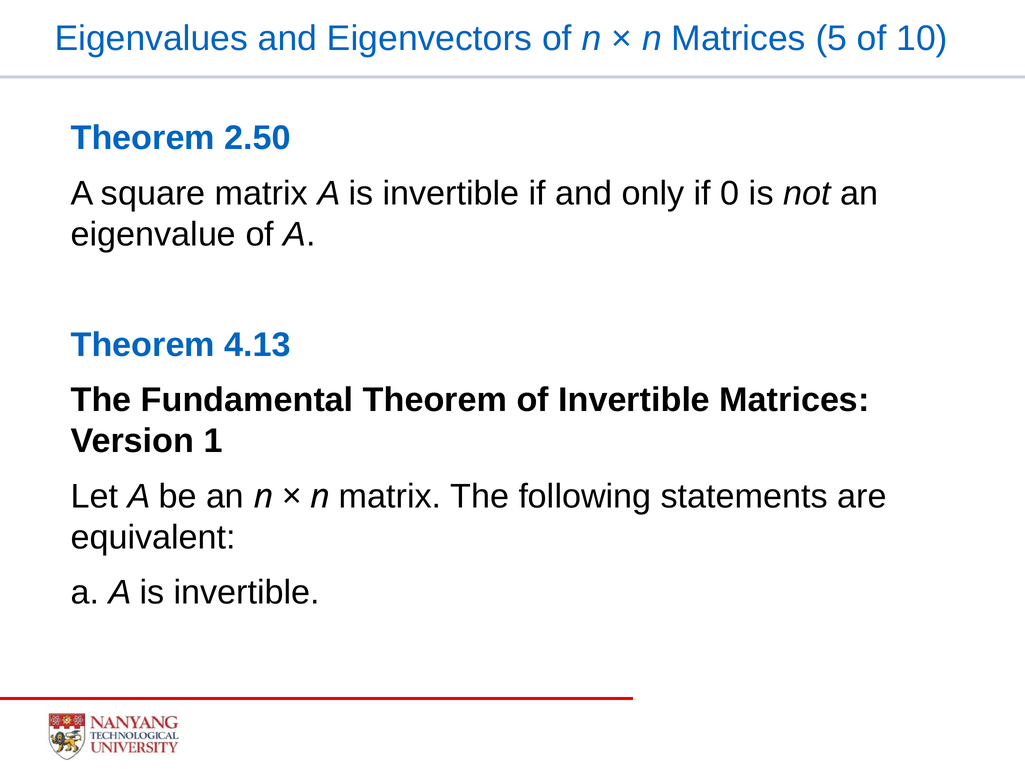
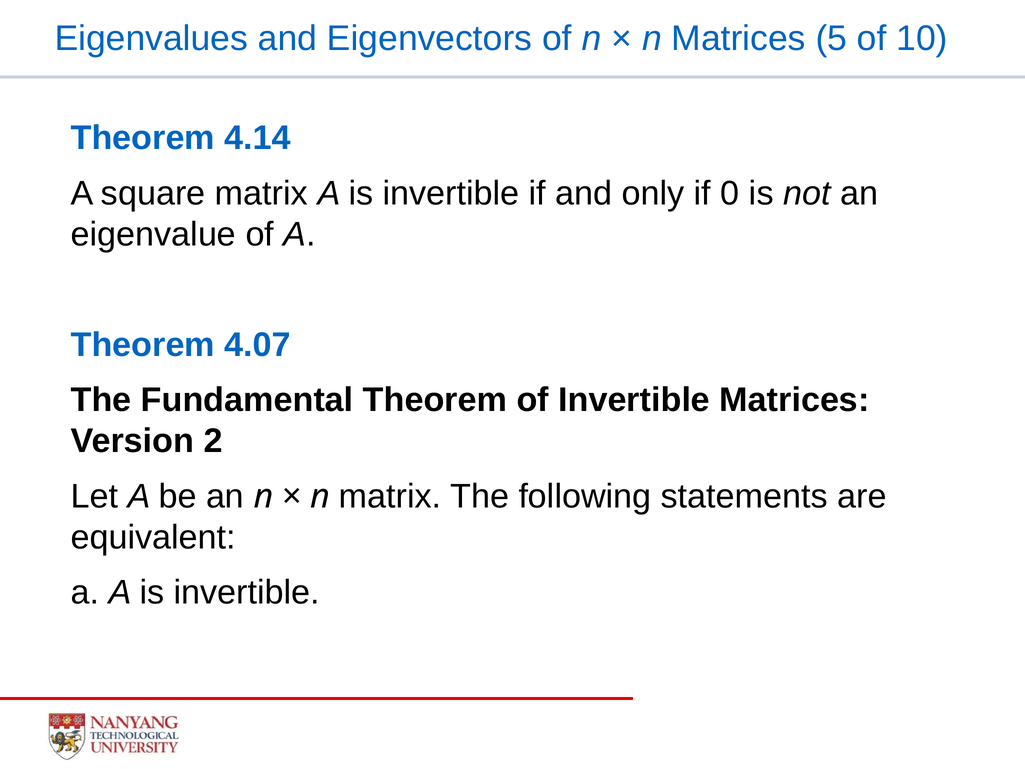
2.50: 2.50 -> 4.14
4.13: 4.13 -> 4.07
1: 1 -> 2
